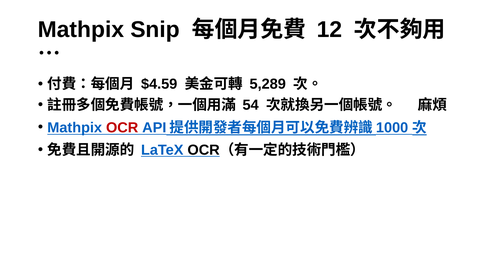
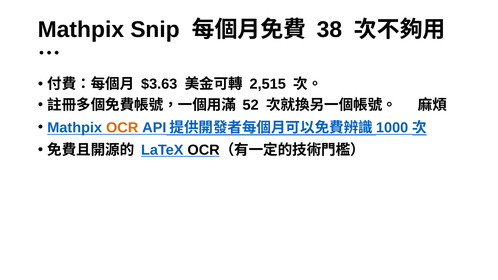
12: 12 -> 38
$4.59: $4.59 -> $3.63
5,289: 5,289 -> 2,515
54: 54 -> 52
OCR at (122, 128) colour: red -> orange
